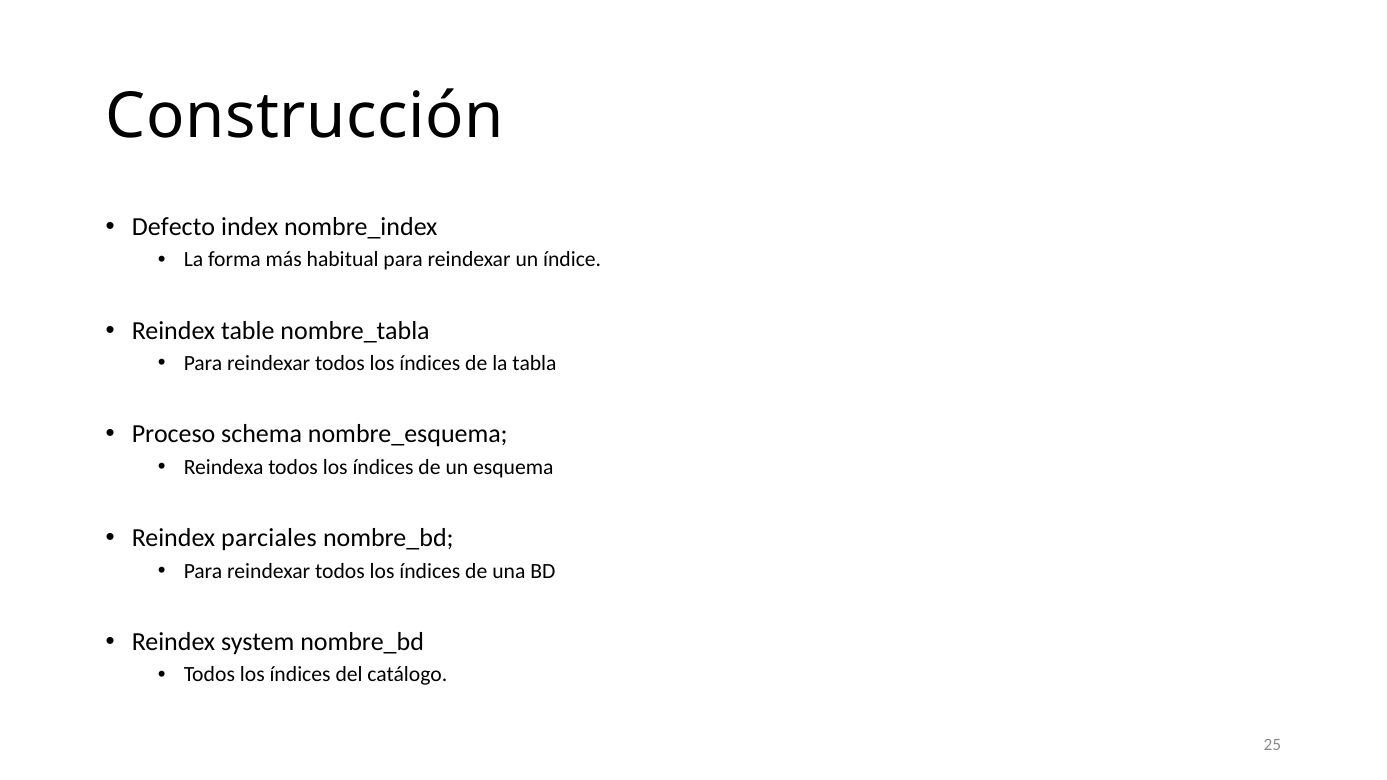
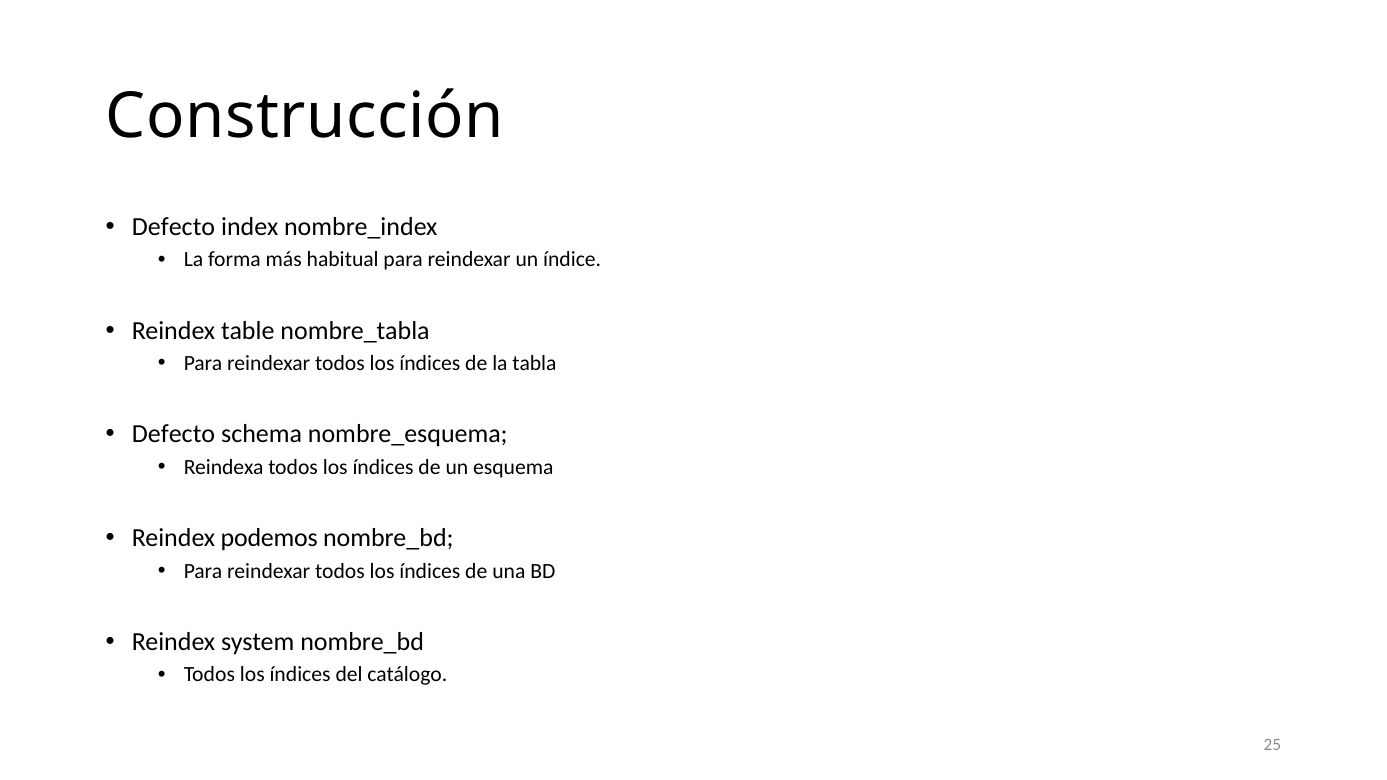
Proceso at (174, 434): Proceso -> Defecto
parciales: parciales -> podemos
